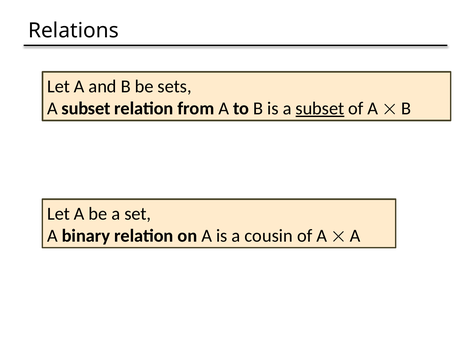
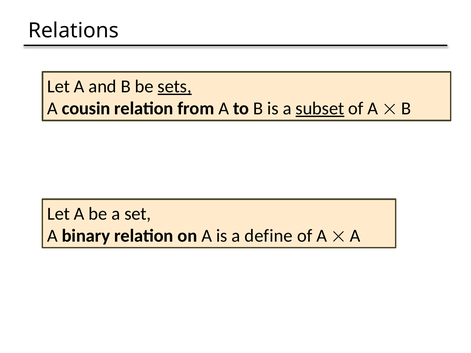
sets underline: none -> present
subset at (86, 109): subset -> cousin
cousin: cousin -> define
